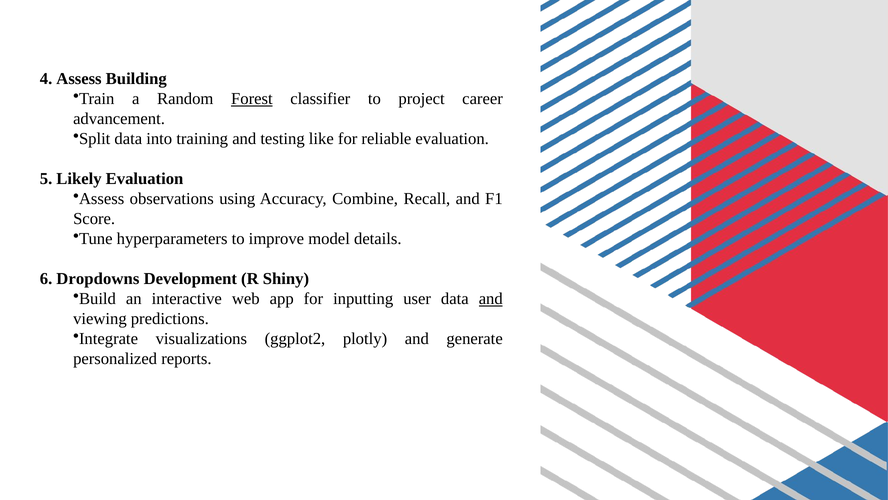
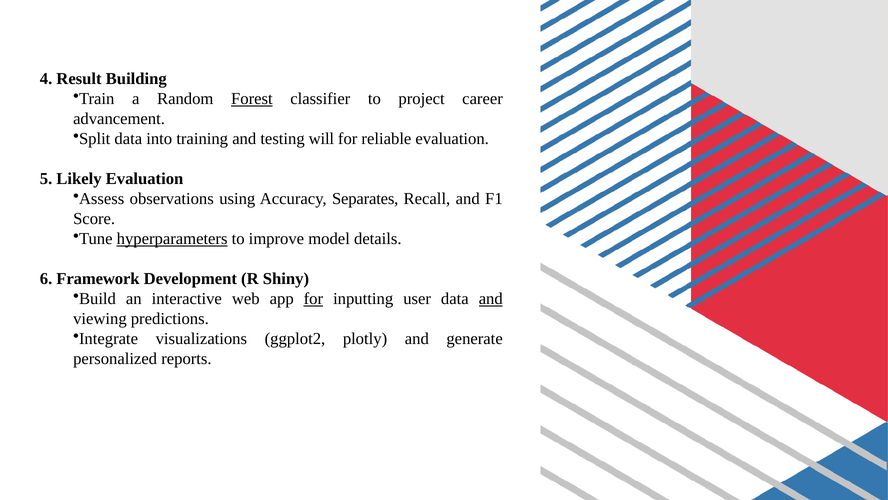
Assess at (79, 79): Assess -> Result
like: like -> will
Combine: Combine -> Separates
hyperparameters underline: none -> present
Dropdowns: Dropdowns -> Framework
for at (313, 298) underline: none -> present
